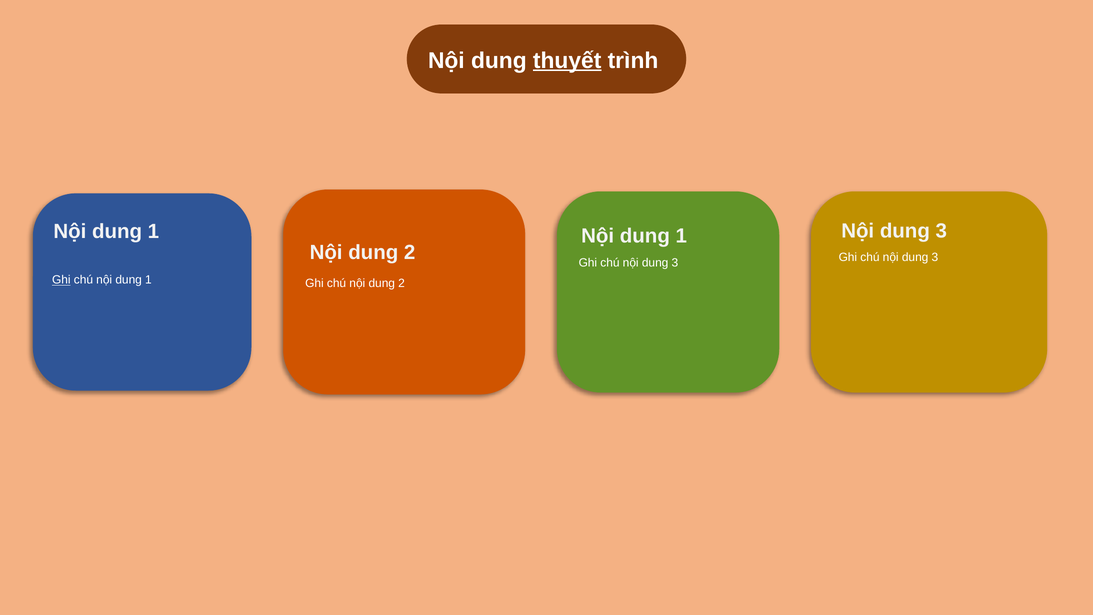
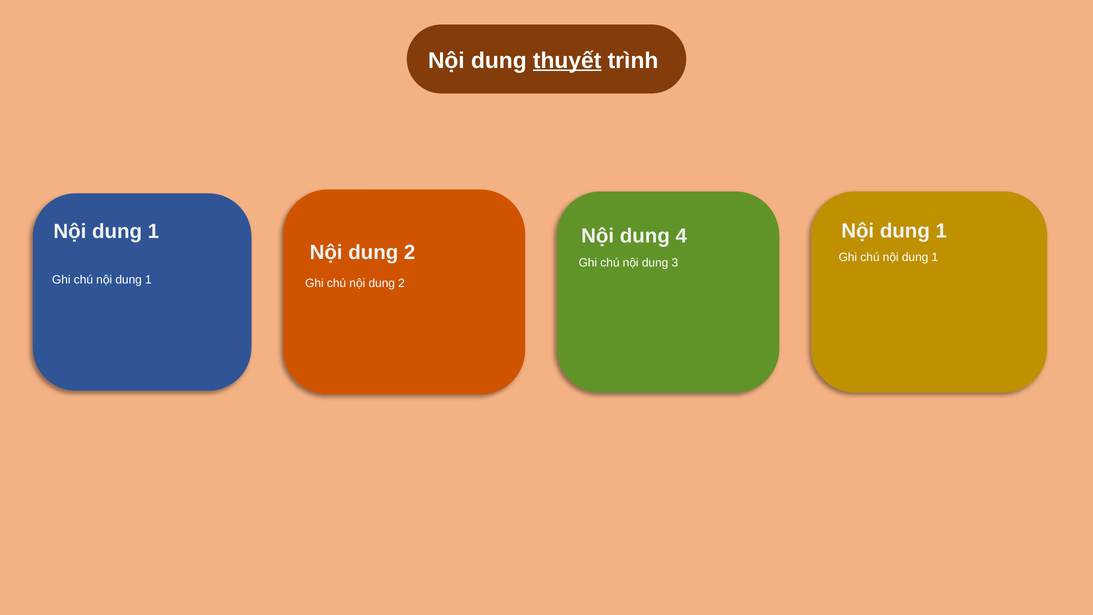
3 at (941, 231): 3 -> 1
1 at (681, 236): 1 -> 4
3 at (935, 257): 3 -> 1
Ghi at (61, 280) underline: present -> none
